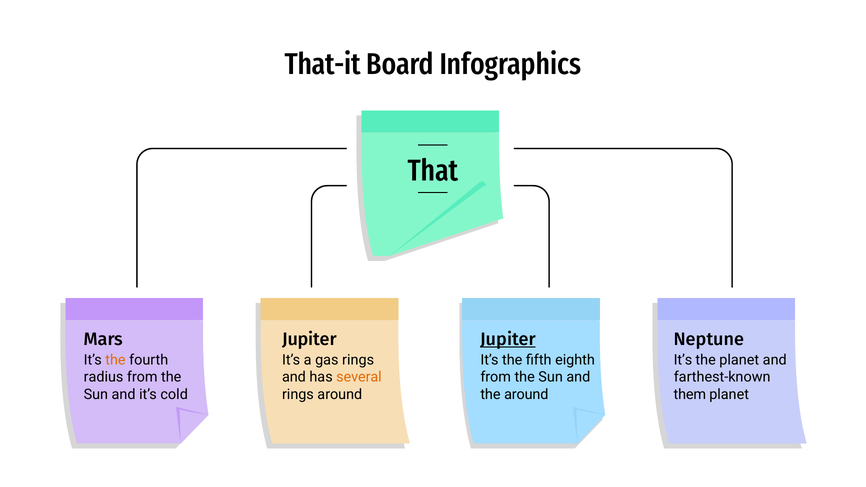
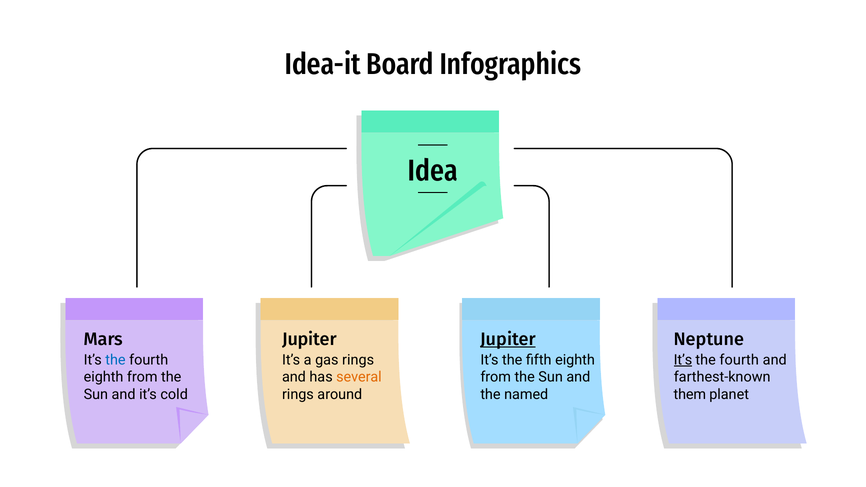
That-it: That-it -> Idea-it
That: That -> Idea
the at (115, 360) colour: orange -> blue
It’s at (683, 360) underline: none -> present
planet at (739, 360): planet -> fourth
radius at (104, 377): radius -> eighth
the around: around -> named
